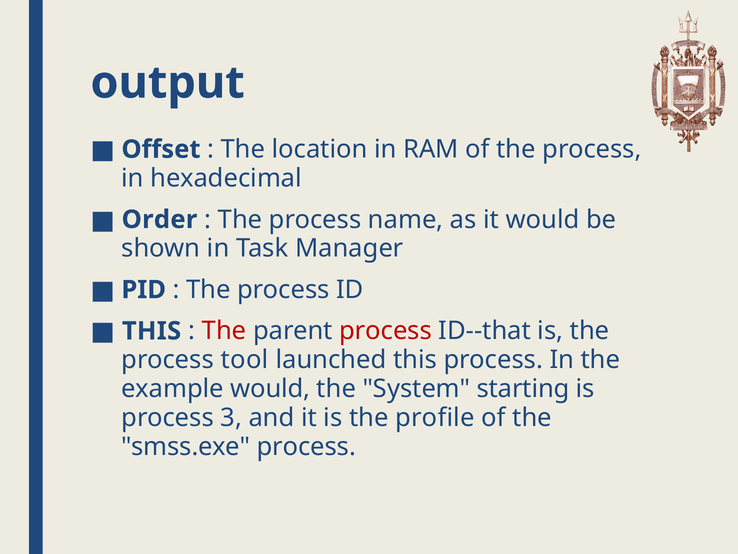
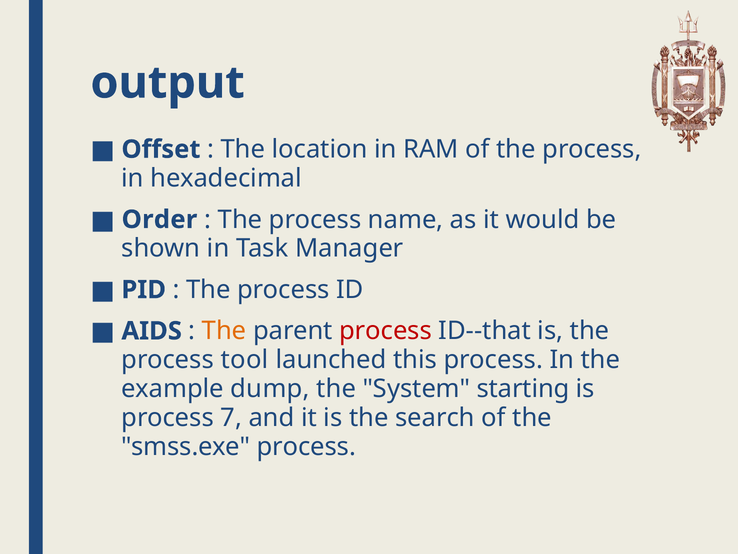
THIS at (152, 331): THIS -> AIDS
The at (224, 331) colour: red -> orange
example would: would -> dump
3: 3 -> 7
profile: profile -> search
